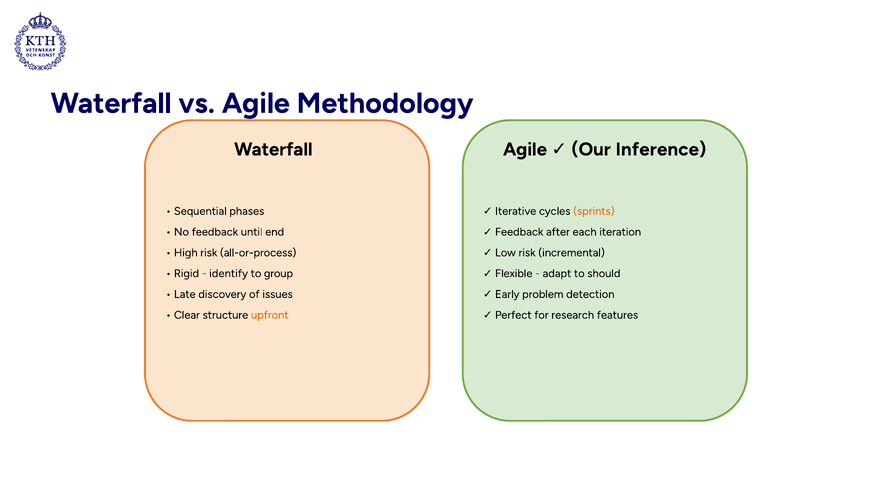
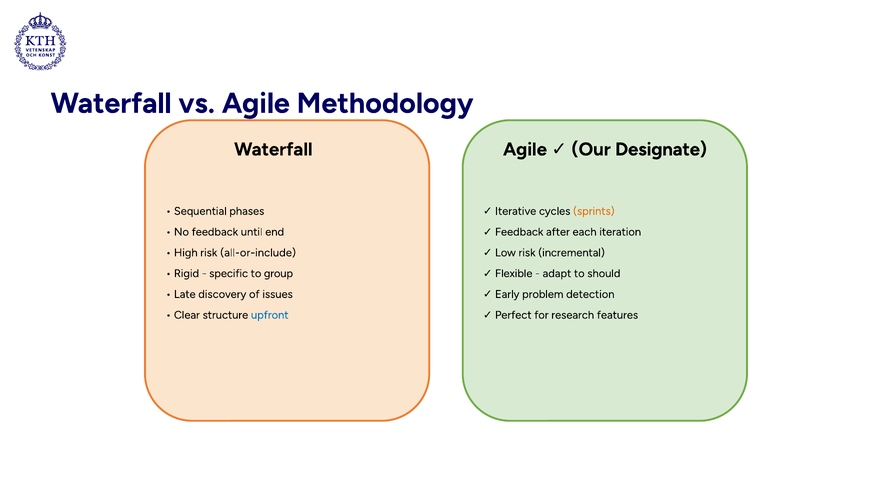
Inference: Inference -> Designate
all-or-process: all-or-process -> all-or-include
identify: identify -> specific
upfront colour: orange -> blue
